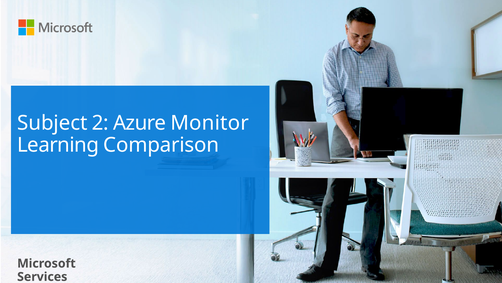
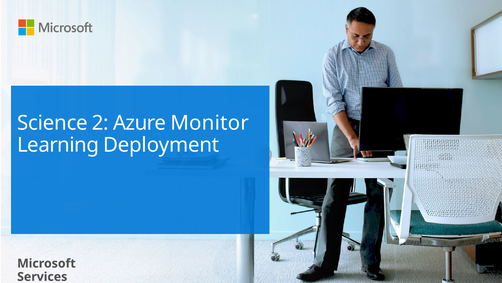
Subject: Subject -> Science
Comparison: Comparison -> Deployment
